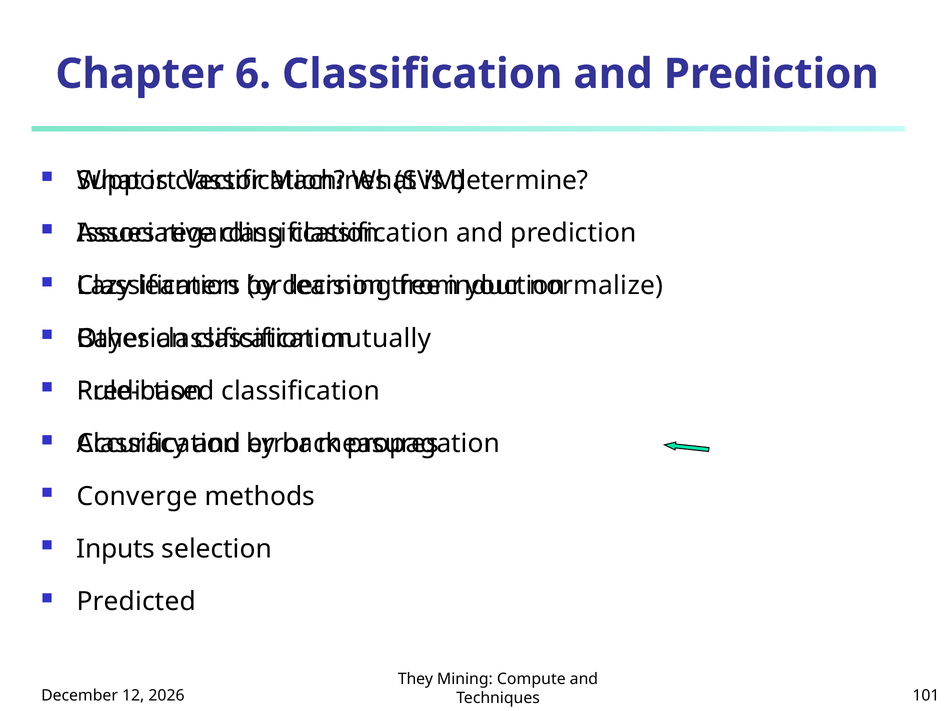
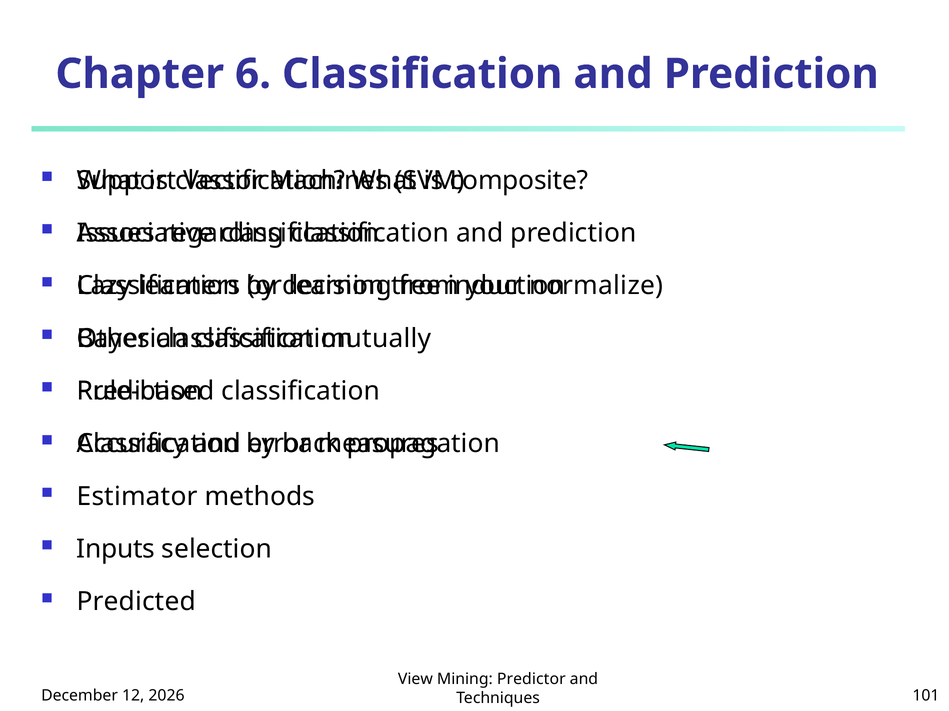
determine: determine -> composite
Converge: Converge -> Estimator
They: They -> View
Compute: Compute -> Predictor
